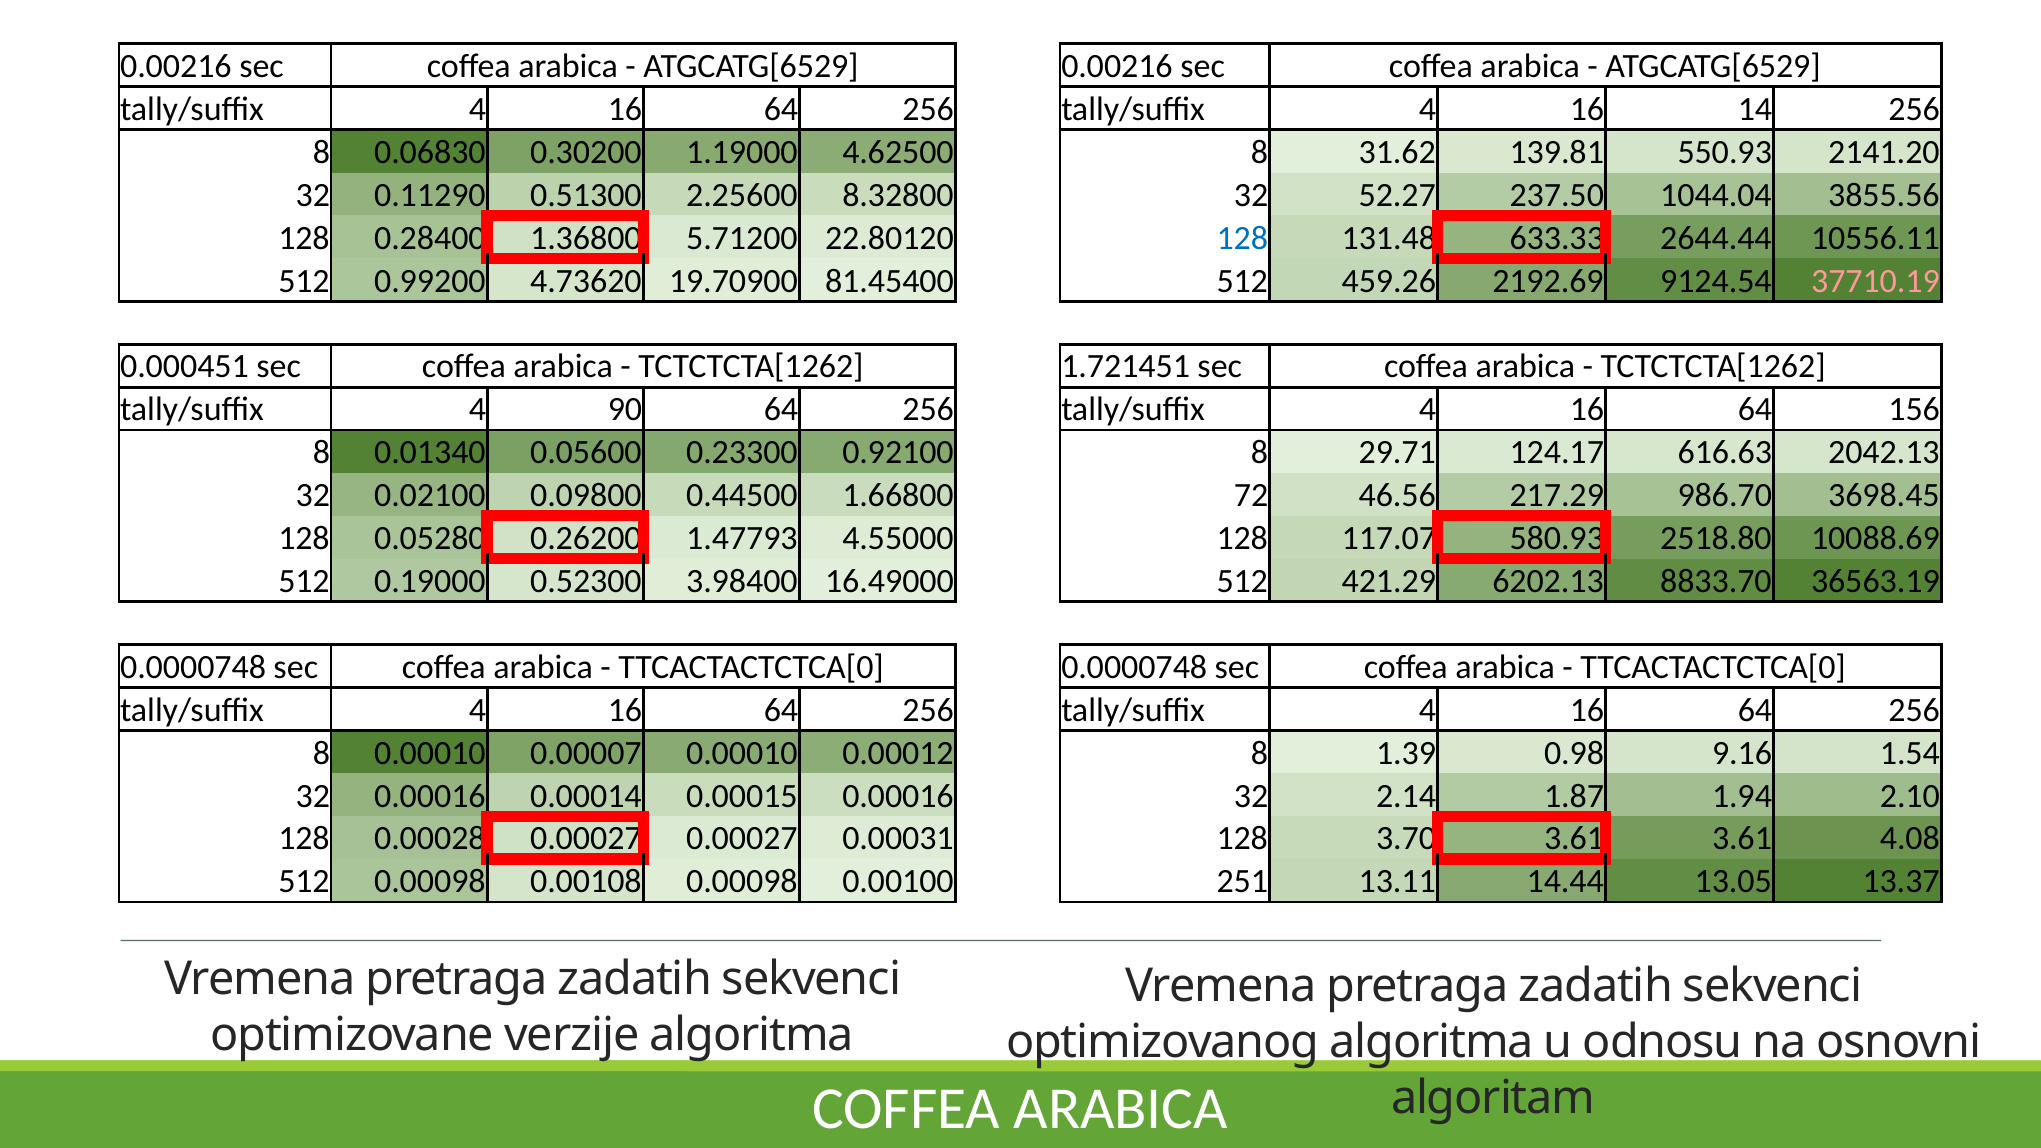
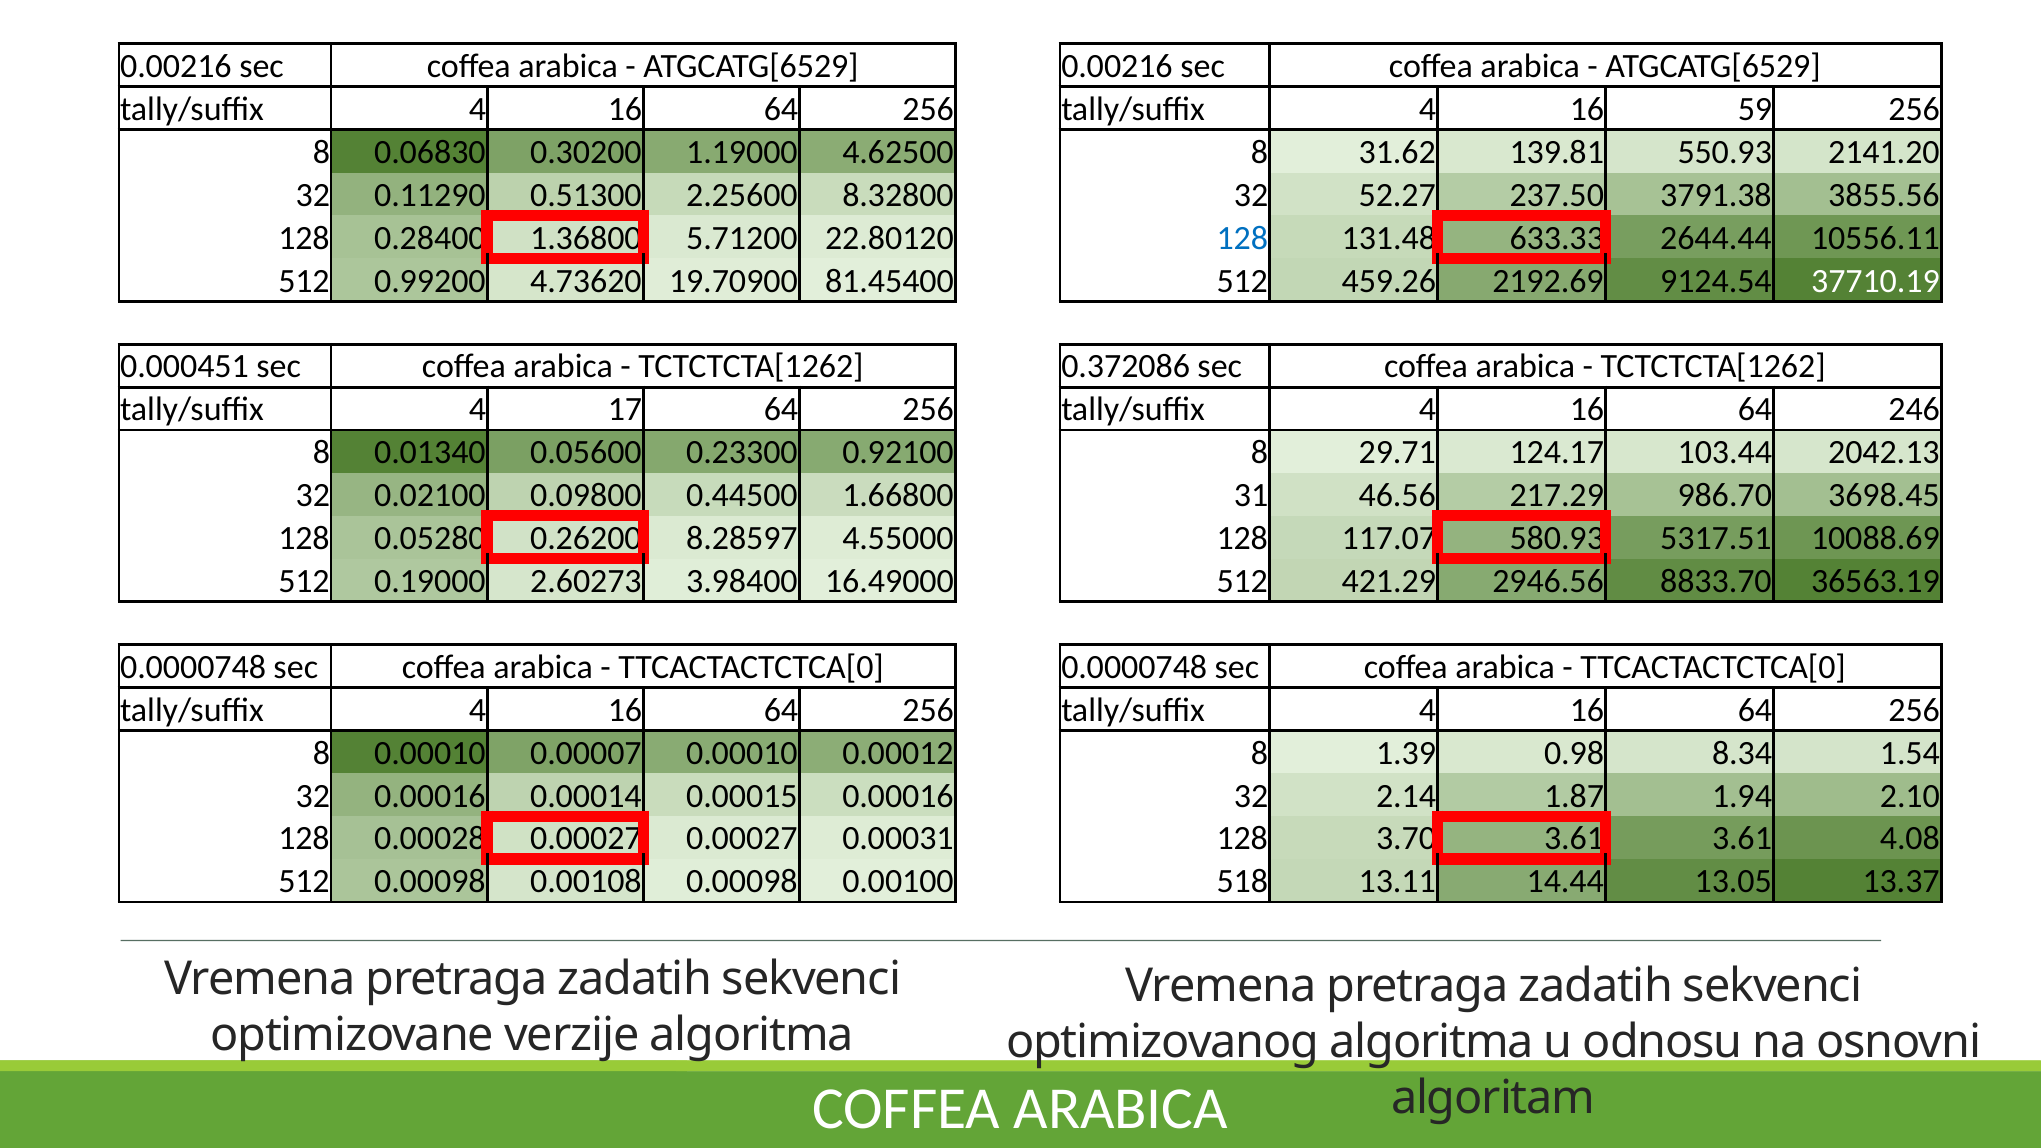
14: 14 -> 59
1044.04: 1044.04 -> 3791.38
37710.19 colour: pink -> white
1.721451: 1.721451 -> 0.372086
90: 90 -> 17
156: 156 -> 246
616.63: 616.63 -> 103.44
72: 72 -> 31
1.47793: 1.47793 -> 8.28597
2518.80: 2518.80 -> 5317.51
0.52300: 0.52300 -> 2.60273
6202.13: 6202.13 -> 2946.56
9.16: 9.16 -> 8.34
251: 251 -> 518
